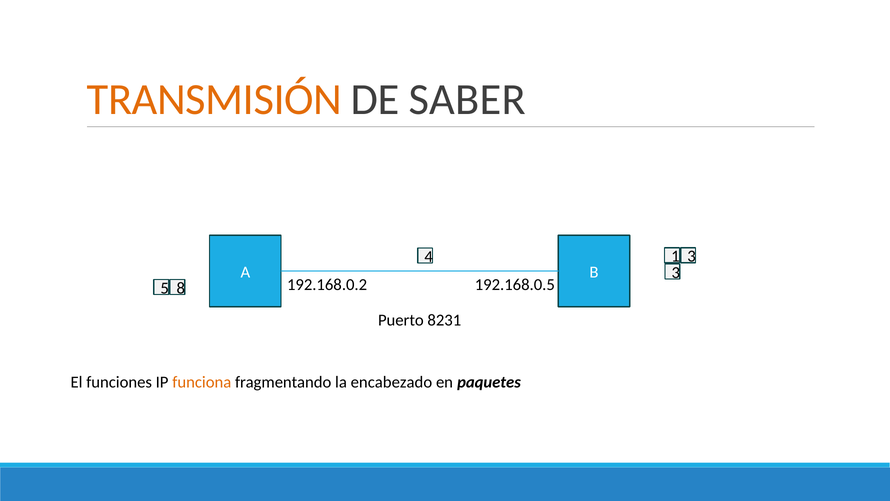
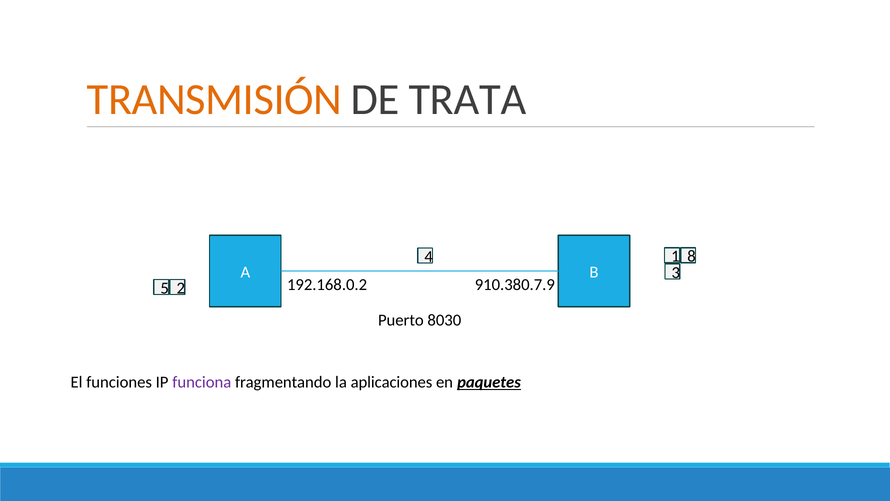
SABER: SABER -> TRATA
3 at (692, 256): 3 -> 8
192.168.0.5: 192.168.0.5 -> 910.380.7.9
8: 8 -> 2
8231: 8231 -> 8030
funciona colour: orange -> purple
encabezado: encabezado -> aplicaciones
paquetes underline: none -> present
